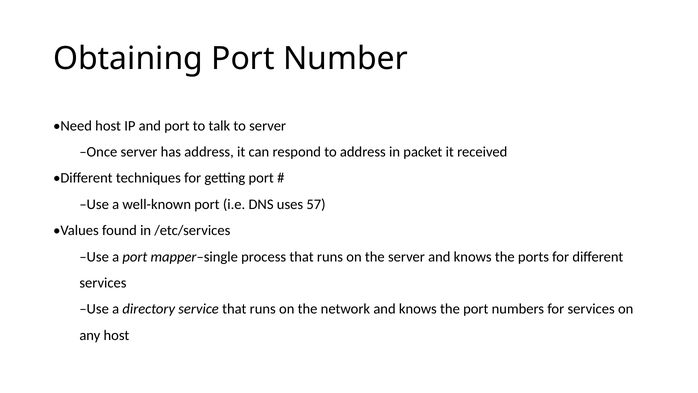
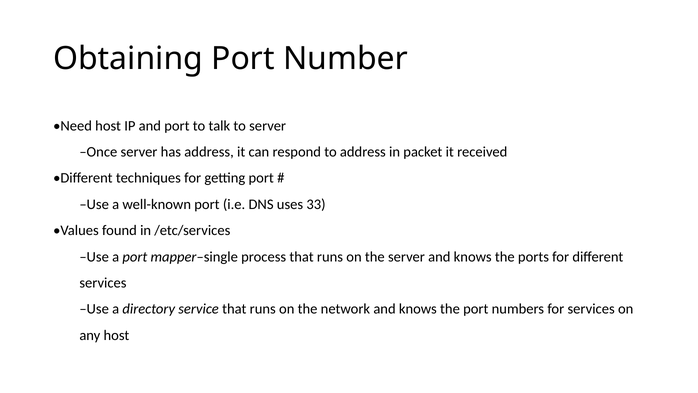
57: 57 -> 33
